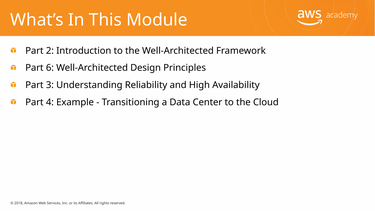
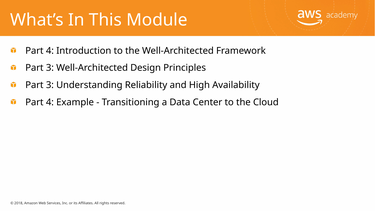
2 at (50, 51): 2 -> 4
6 at (50, 68): 6 -> 3
